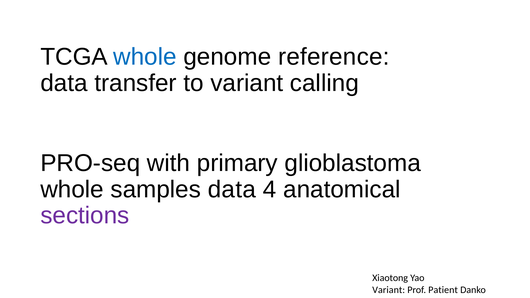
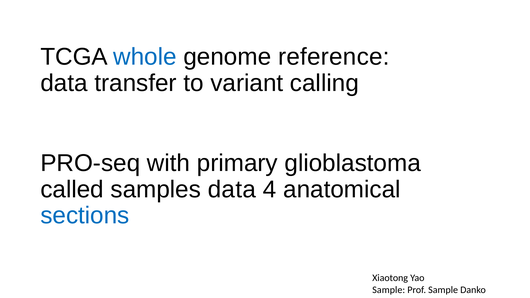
whole at (72, 189): whole -> called
sections colour: purple -> blue
Variant at (389, 290): Variant -> Sample
Prof Patient: Patient -> Sample
